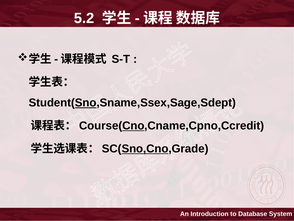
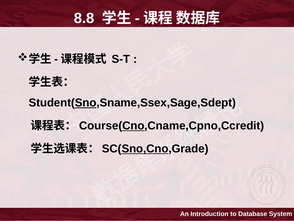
5.2: 5.2 -> 8.8
